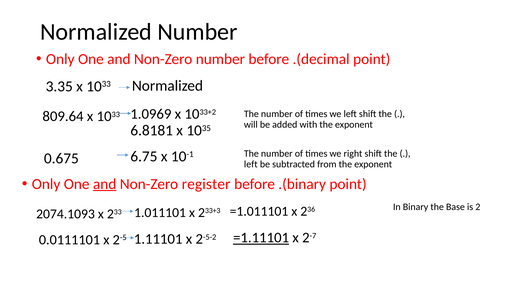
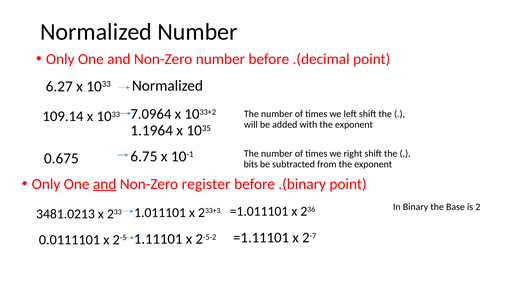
3.35: 3.35 -> 6.27
1.0969: 1.0969 -> 7.0964
809.64: 809.64 -> 109.14
6.8181: 6.8181 -> 1.1964
left at (251, 164): left -> bits
2074.1093: 2074.1093 -> 3481.0213
=1.11101 underline: present -> none
